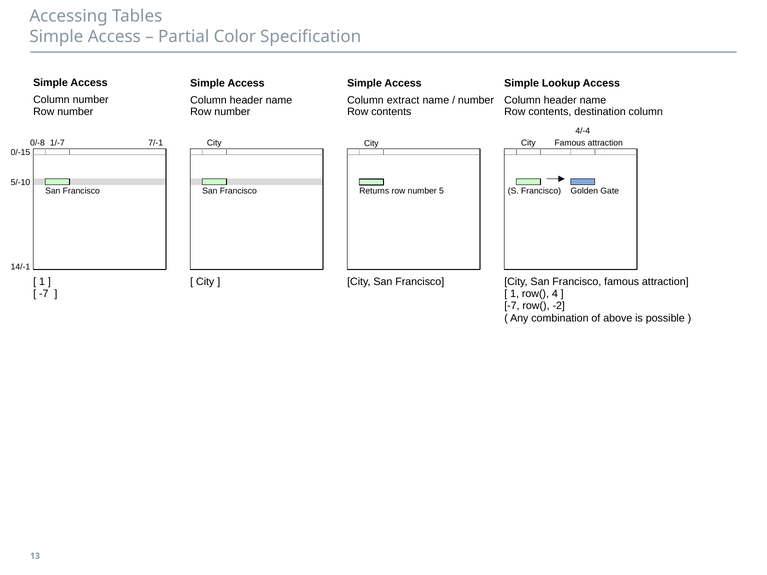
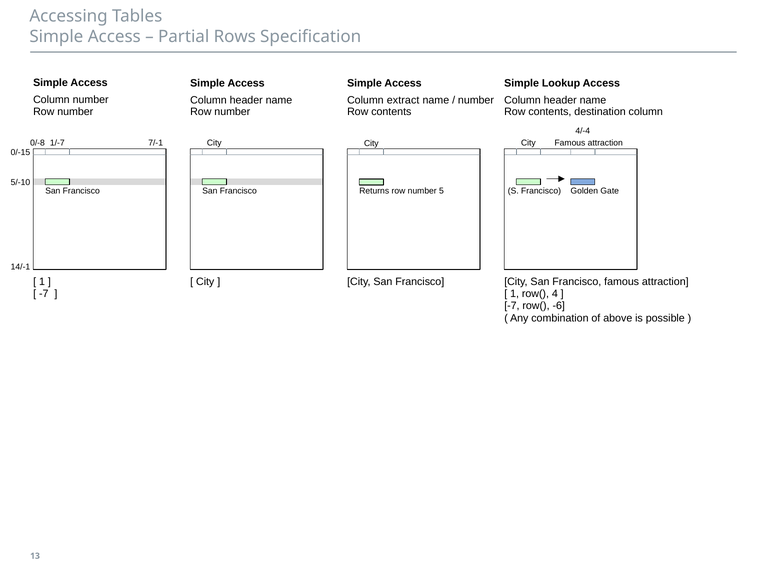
Color: Color -> Rows
-2: -2 -> -6
